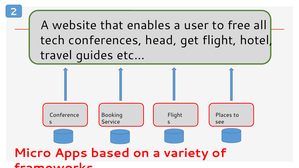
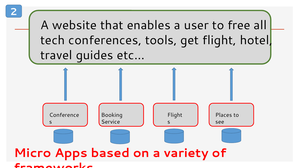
head: head -> tools
